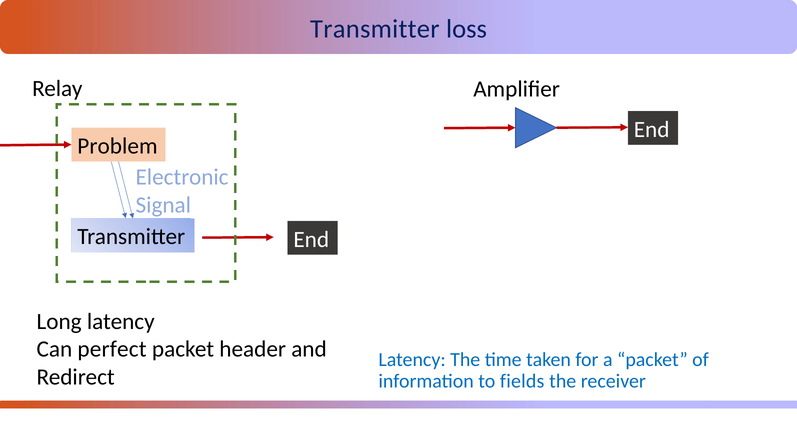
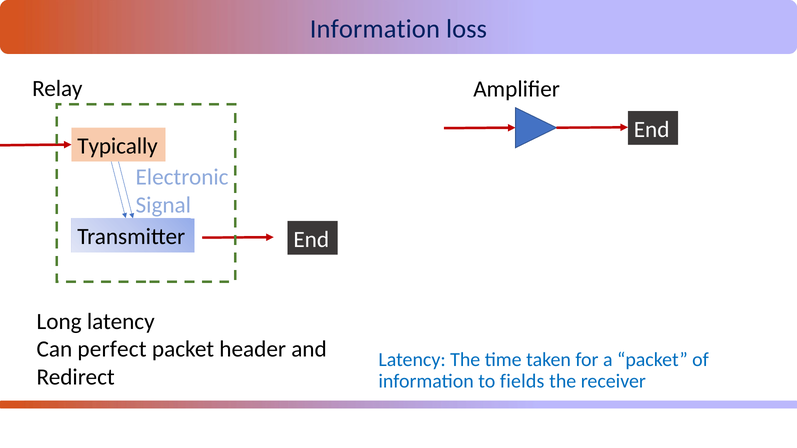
Transmitter at (375, 29): Transmitter -> Information
Problem: Problem -> Typically
